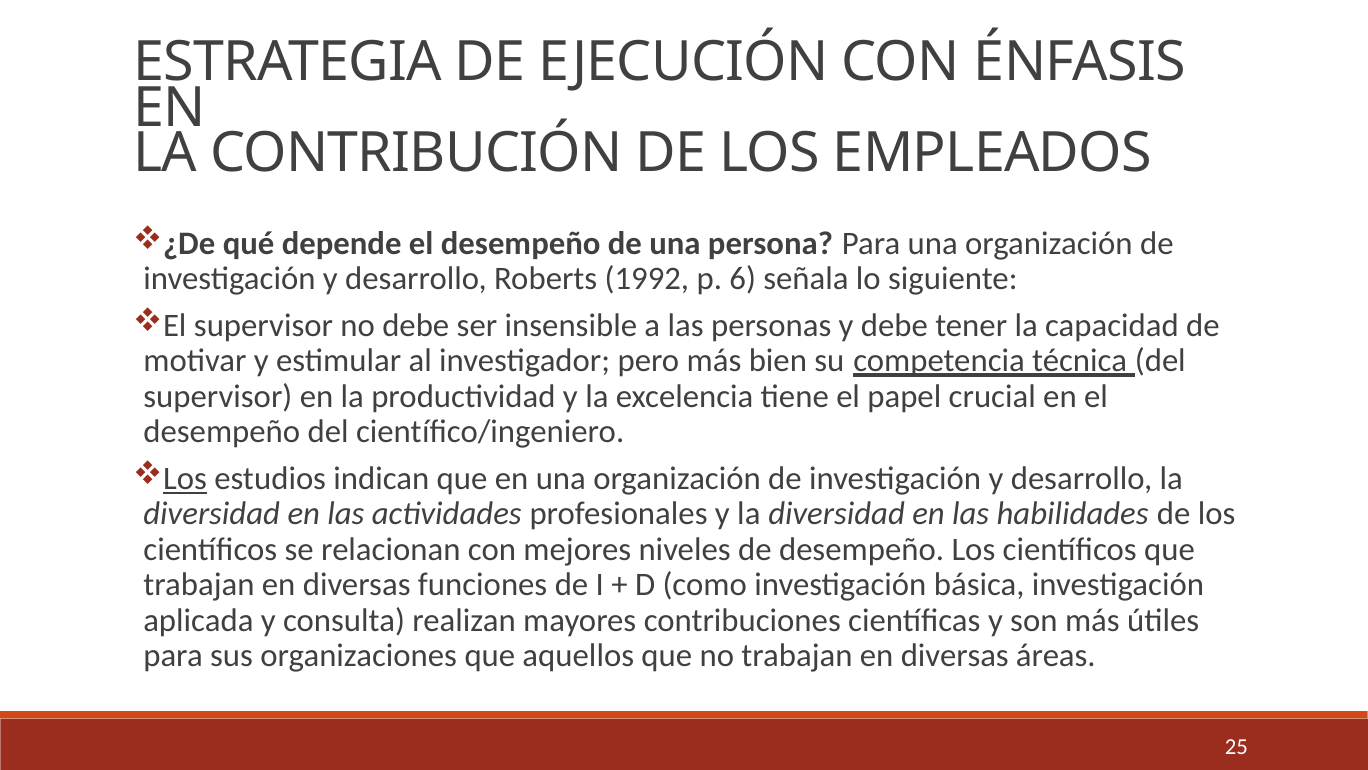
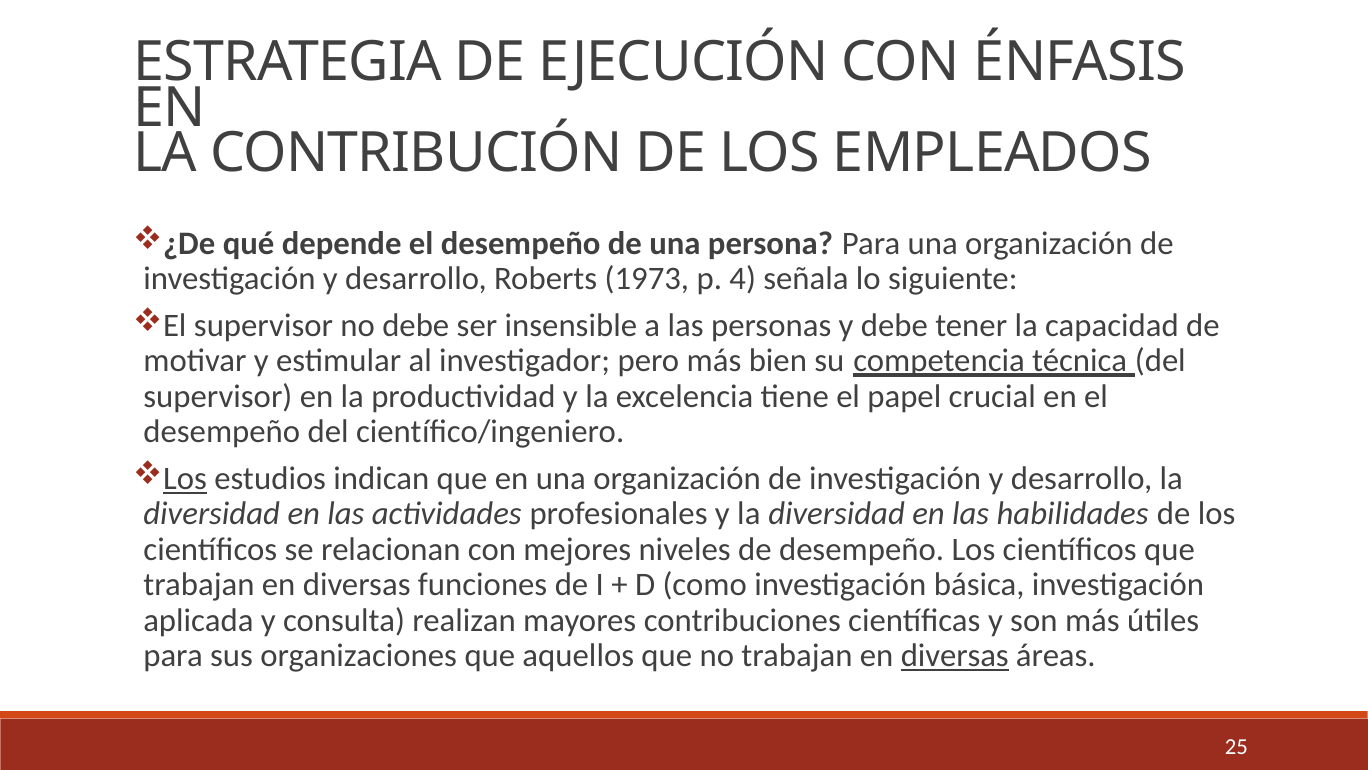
1992: 1992 -> 1973
6: 6 -> 4
diversas at (955, 655) underline: none -> present
